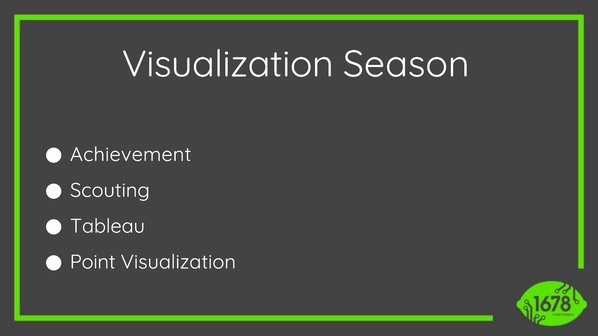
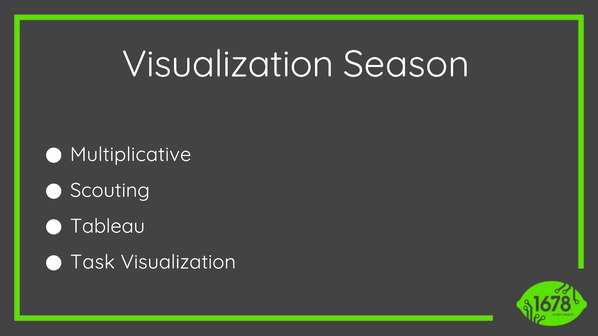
Achievement: Achievement -> Multiplicative
Point: Point -> Task
